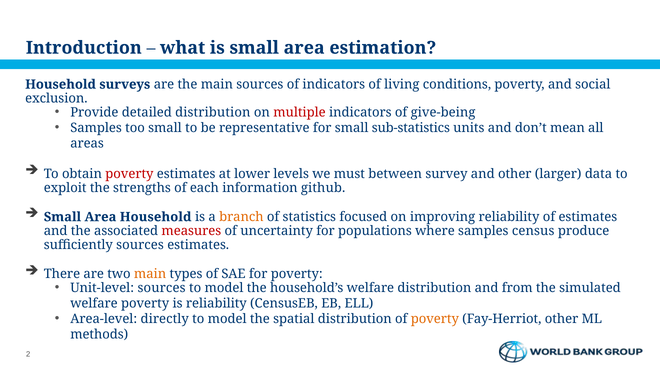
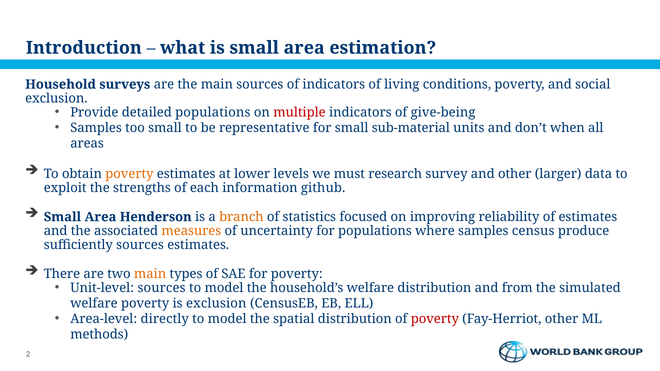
detailed distribution: distribution -> populations
sub-statistics: sub-statistics -> sub-material
mean: mean -> when
poverty at (129, 174) colour: red -> orange
between: between -> research
Area Household: Household -> Henderson
measures colour: red -> orange
is reliability: reliability -> exclusion
poverty at (435, 319) colour: orange -> red
